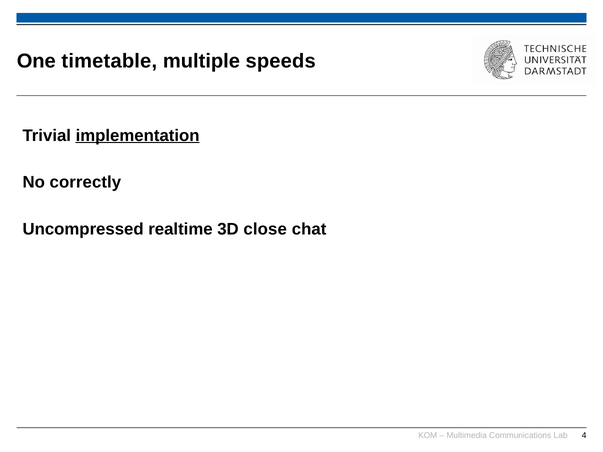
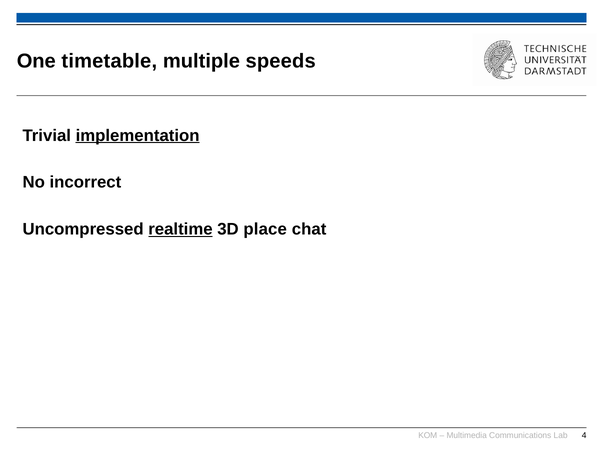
correctly: correctly -> incorrect
realtime underline: none -> present
close: close -> place
